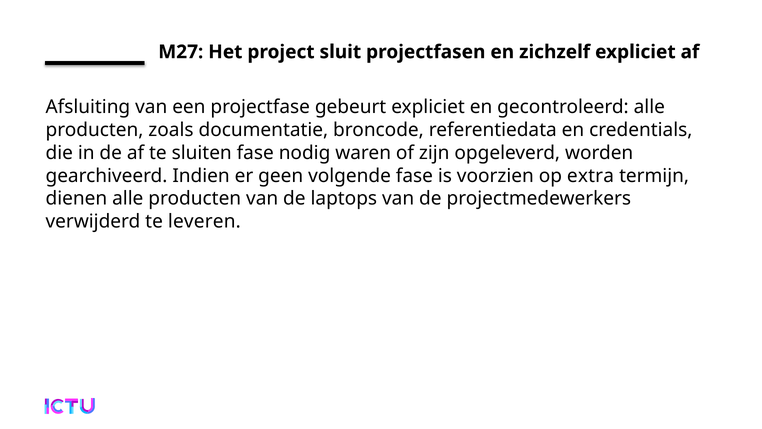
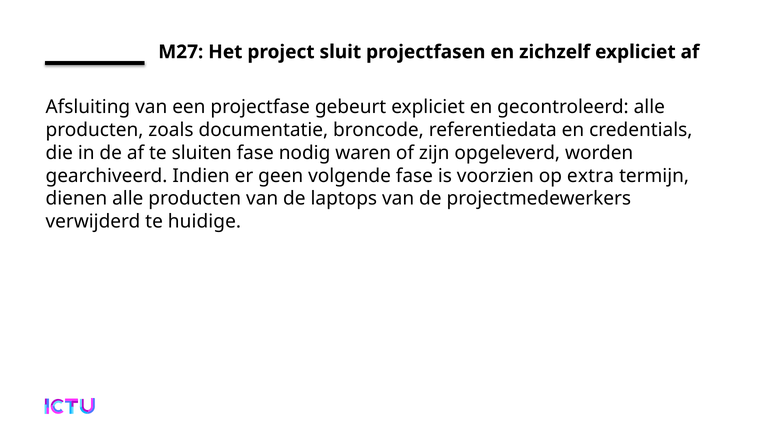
leveren: leveren -> huidige
